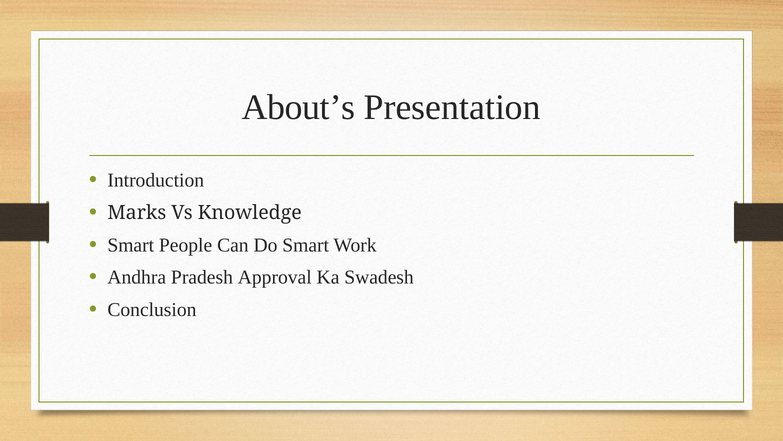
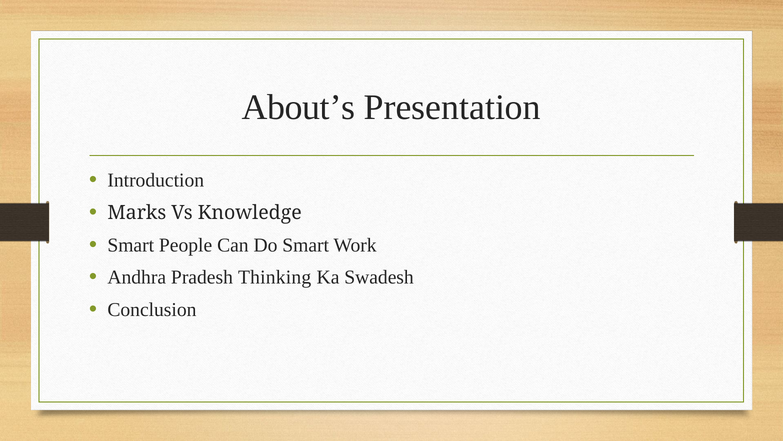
Approval: Approval -> Thinking
